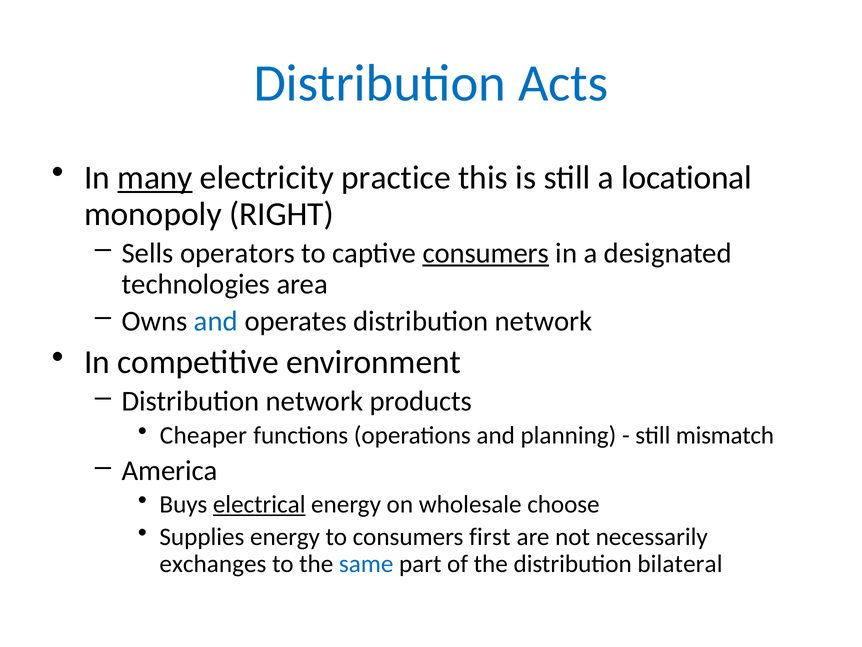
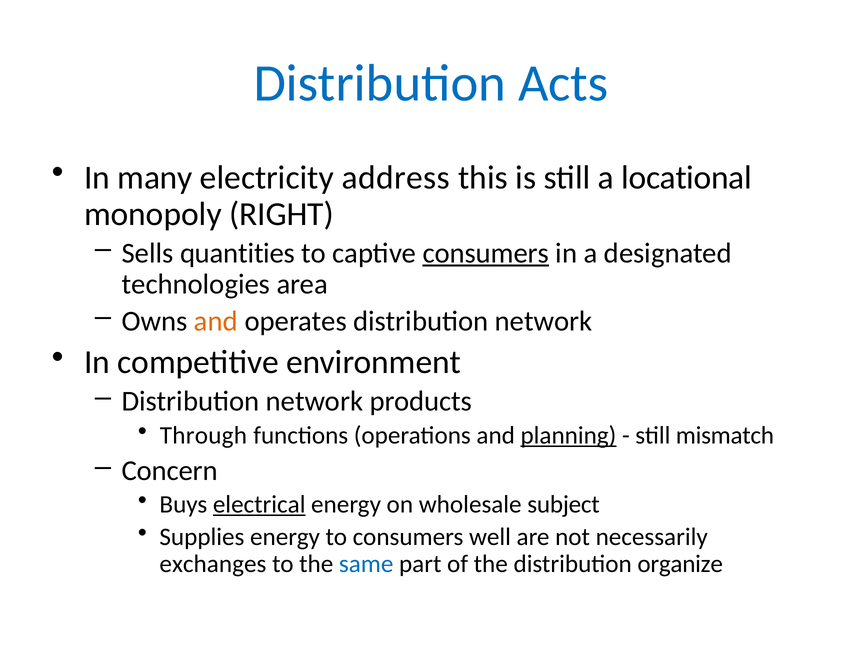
many underline: present -> none
practice: practice -> address
operators: operators -> quantities
and at (216, 321) colour: blue -> orange
Cheaper: Cheaper -> Through
planning underline: none -> present
America: America -> Concern
choose: choose -> subject
first: first -> well
bilateral: bilateral -> organize
